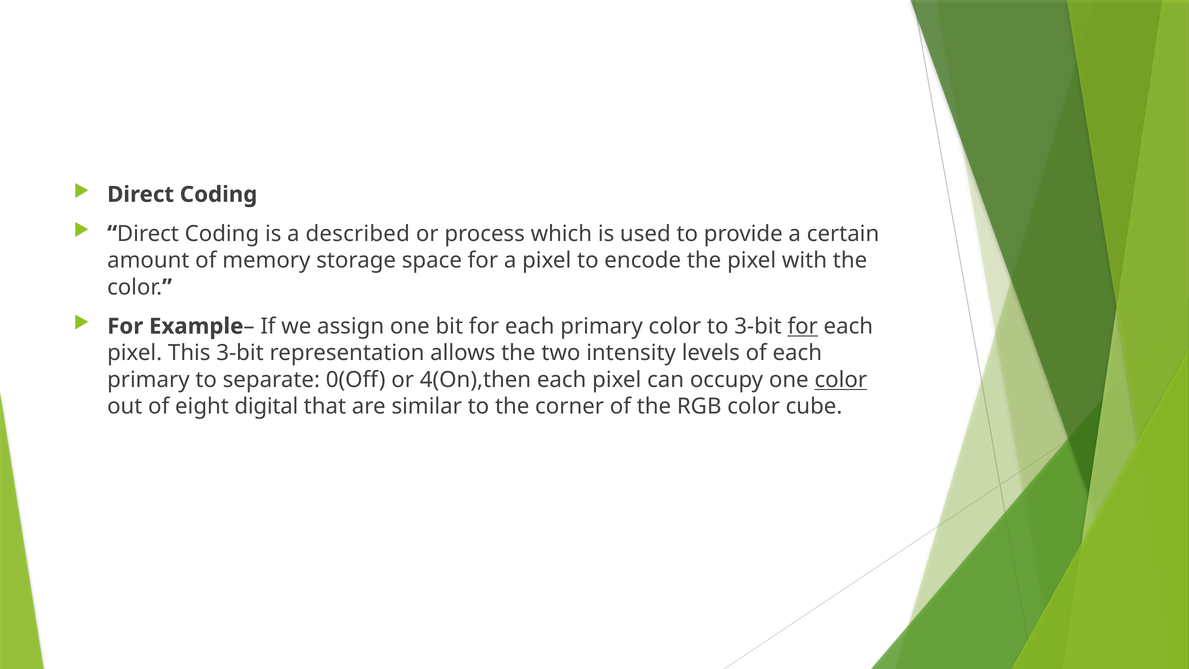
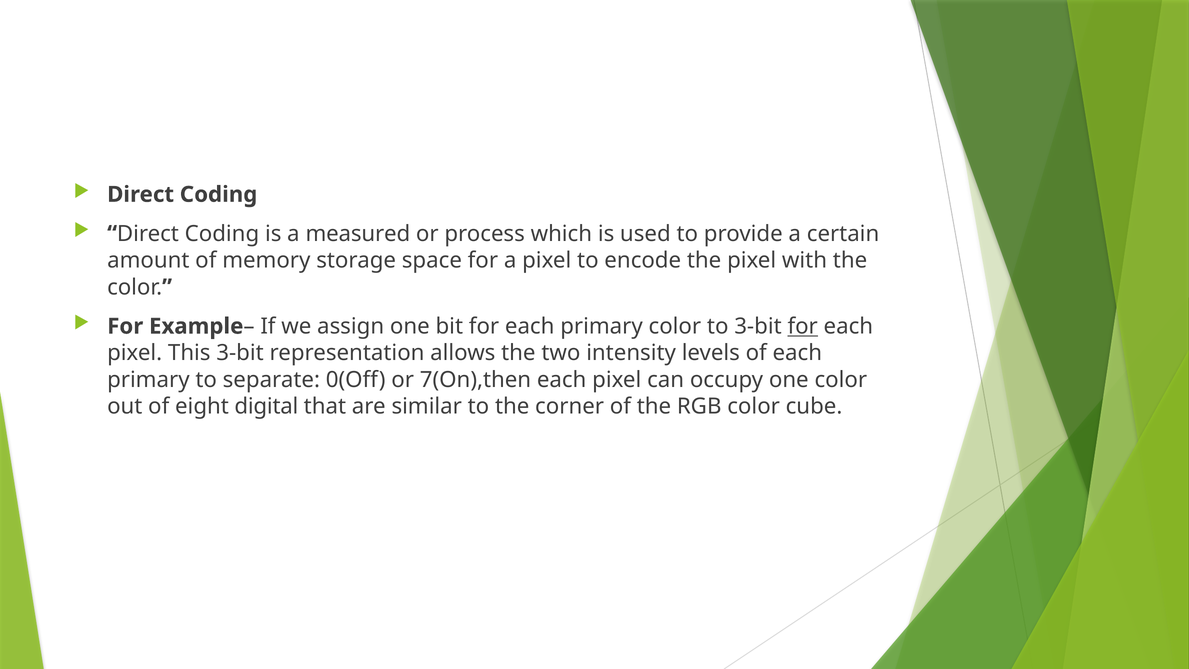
described: described -> measured
4(On),then: 4(On),then -> 7(On),then
color at (841, 380) underline: present -> none
